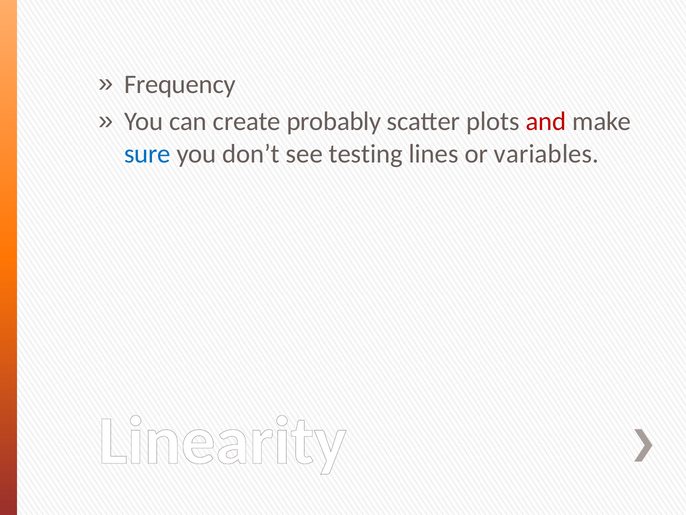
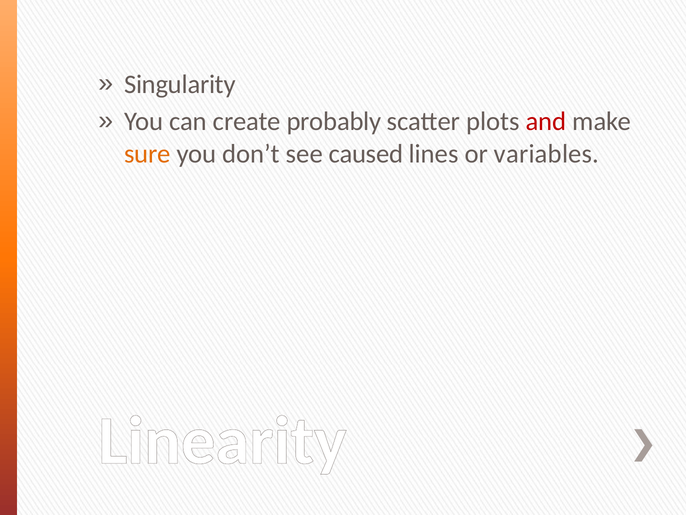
Frequency: Frequency -> Singularity
sure colour: blue -> orange
testing: testing -> caused
